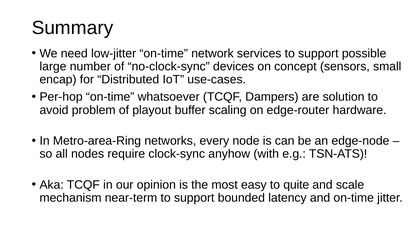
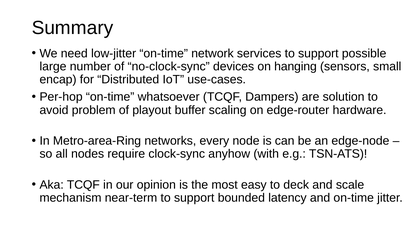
concept: concept -> hanging
quite: quite -> deck
